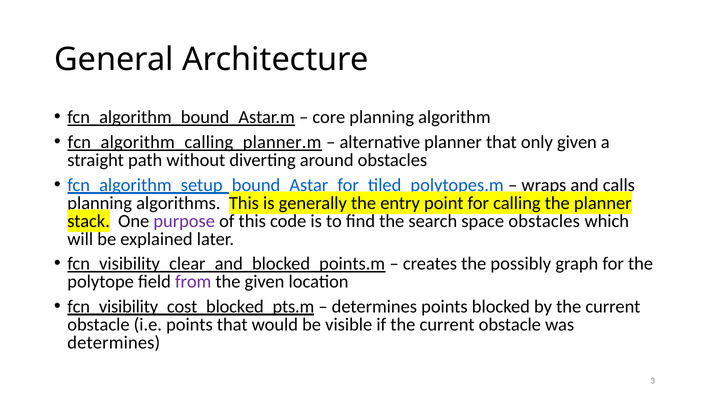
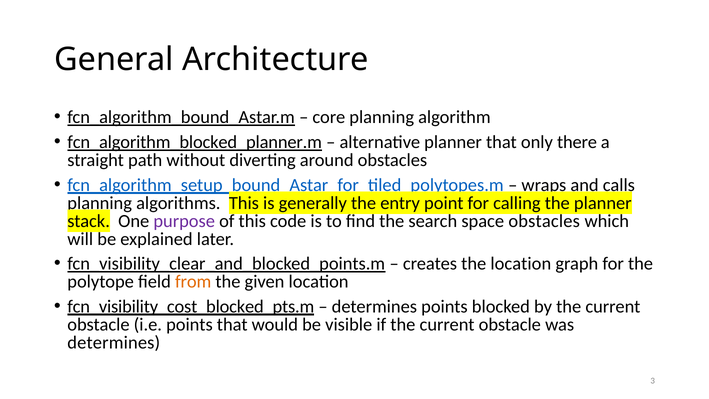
fcn_algorithm_calling_planner.m: fcn_algorithm_calling_planner.m -> fcn_algorithm_blocked_planner.m
only given: given -> there
the possibly: possibly -> location
from colour: purple -> orange
